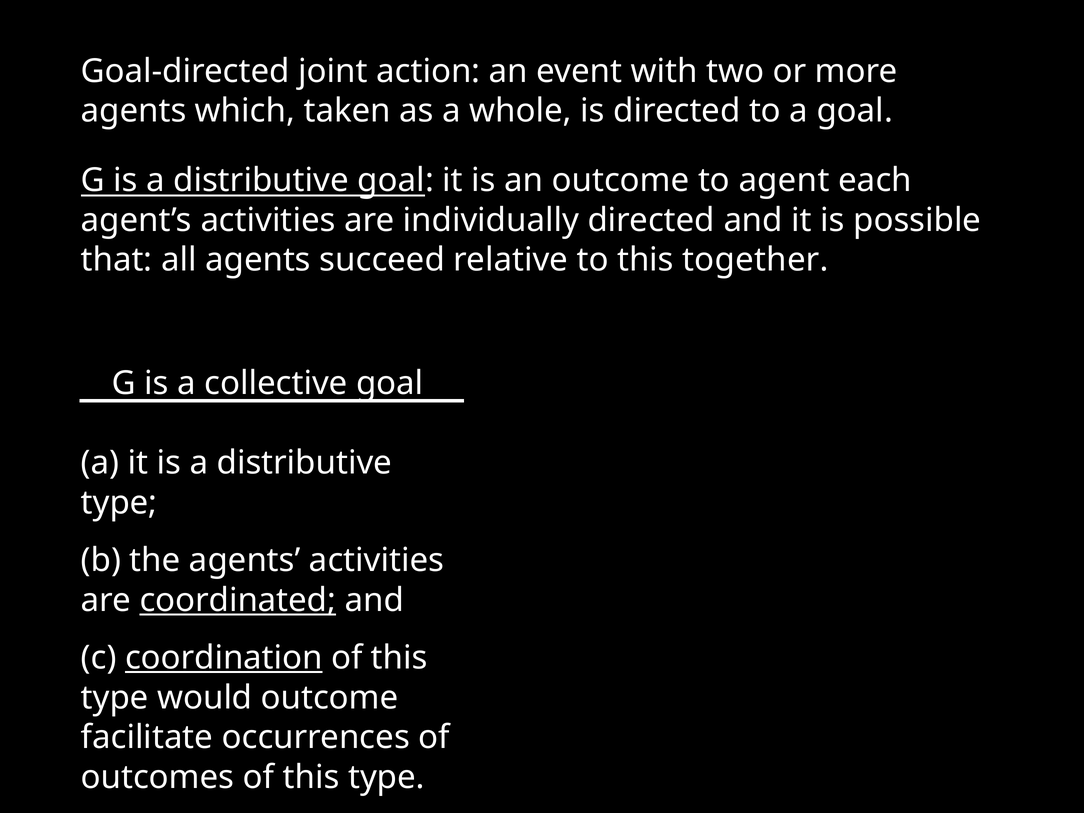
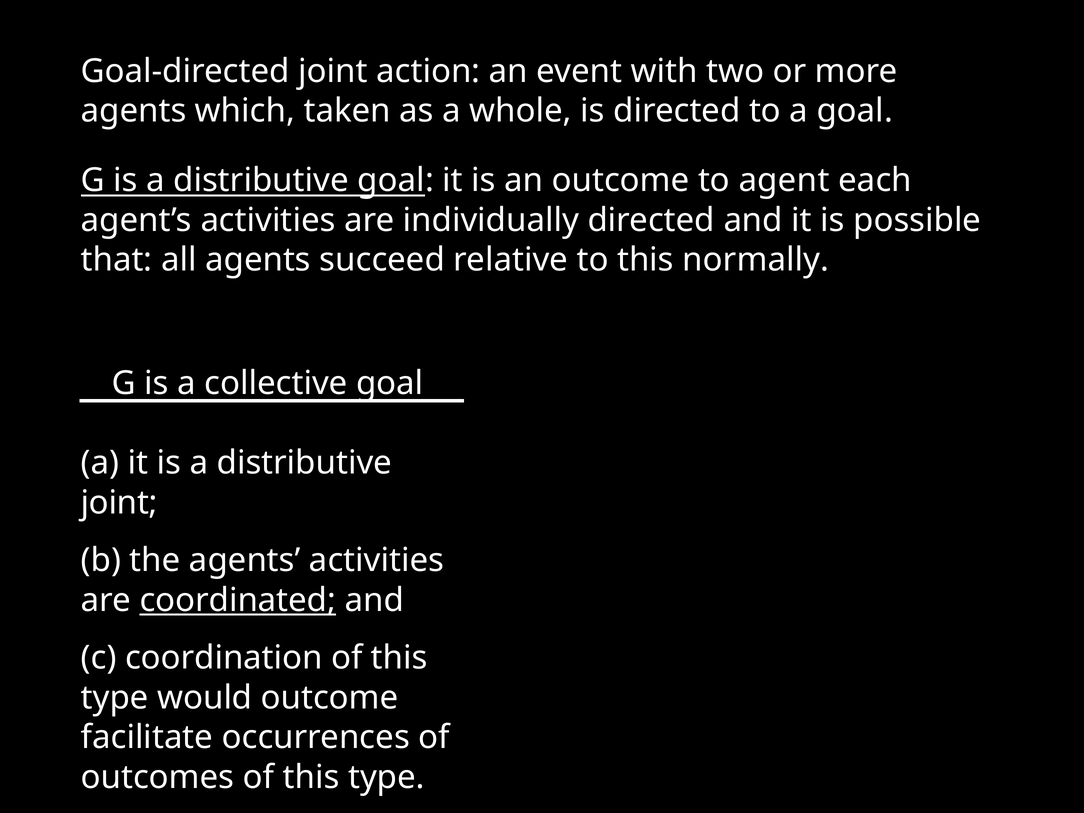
together: together -> normally
type at (119, 503): type -> joint
coordination underline: present -> none
